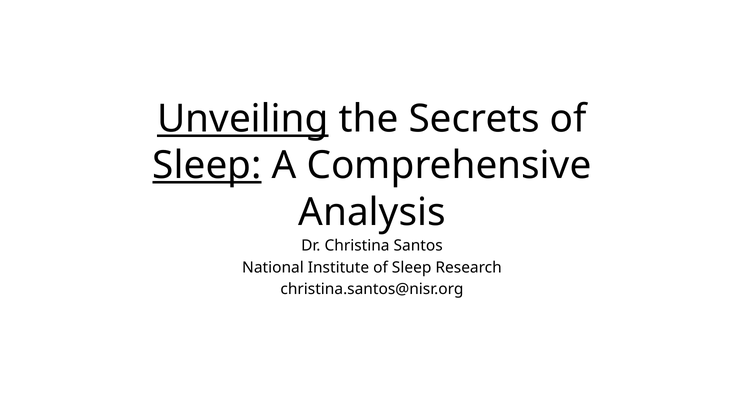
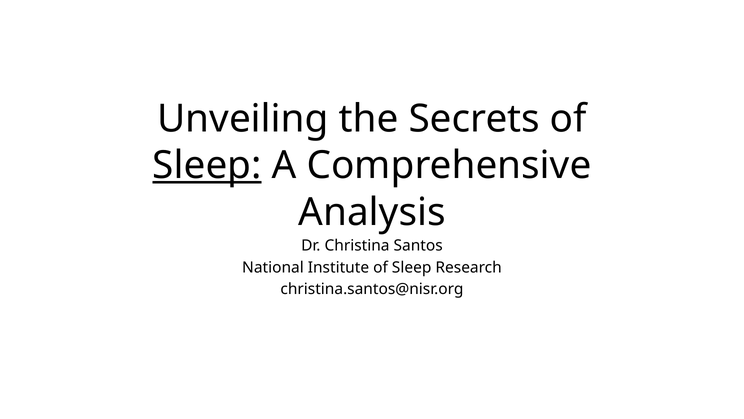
Unveiling underline: present -> none
